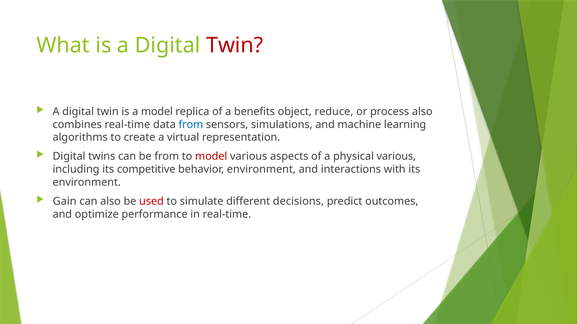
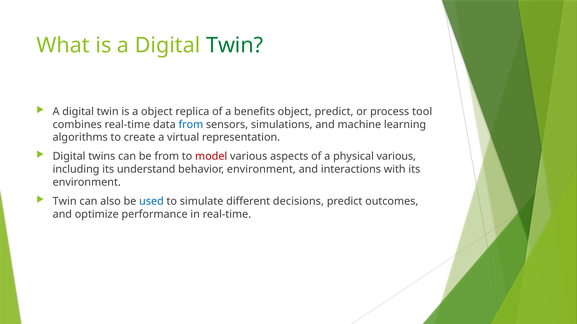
Twin at (235, 46) colour: red -> green
a model: model -> object
object reduce: reduce -> predict
process also: also -> tool
competitive: competitive -> understand
Gain at (65, 202): Gain -> Twin
used colour: red -> blue
